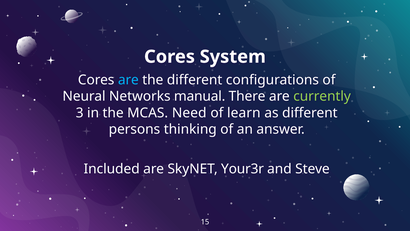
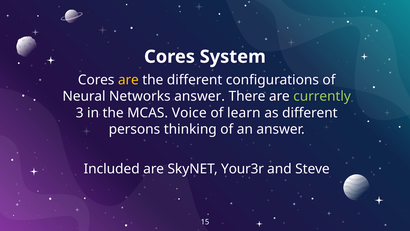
are at (128, 80) colour: light blue -> yellow
Networks manual: manual -> answer
Need: Need -> Voice
